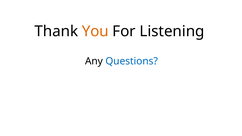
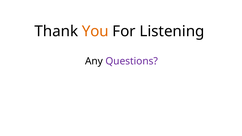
Questions colour: blue -> purple
